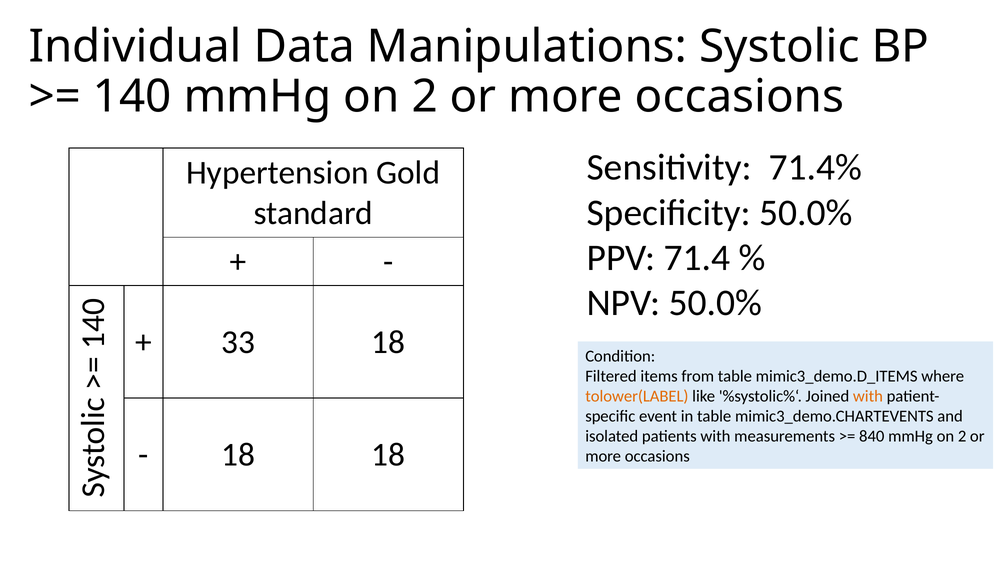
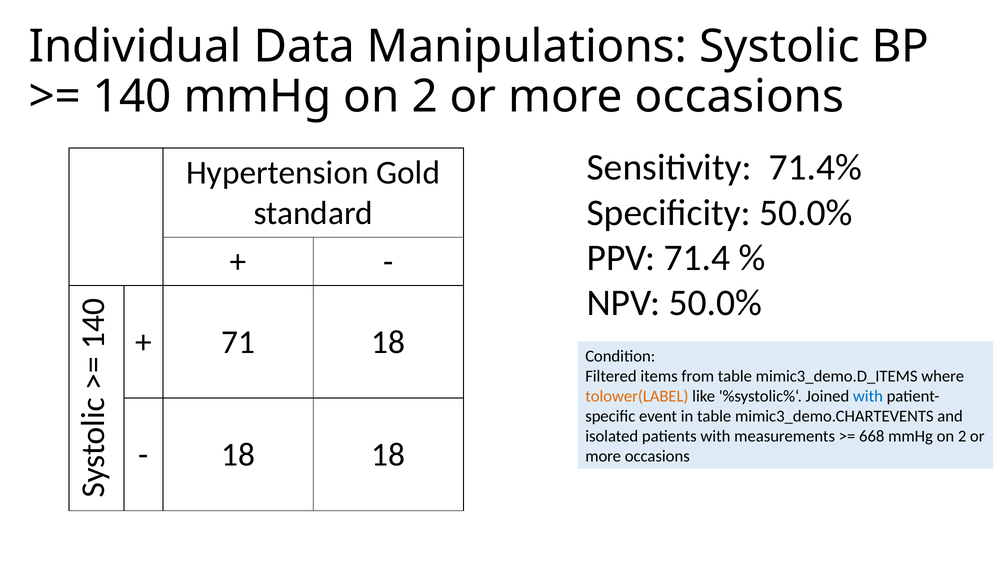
33: 33 -> 71
with at (868, 396) colour: orange -> blue
840: 840 -> 668
